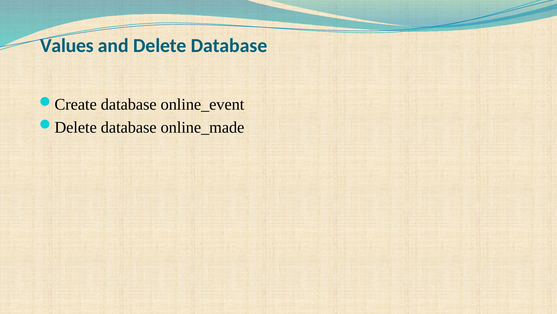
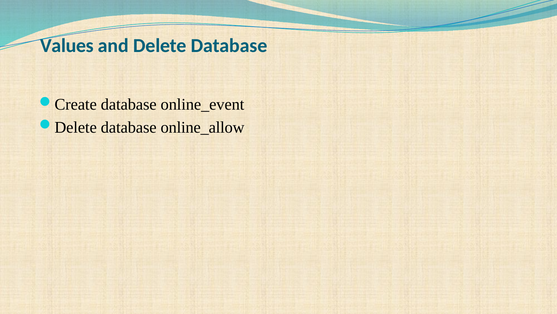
online_made: online_made -> online_allow
